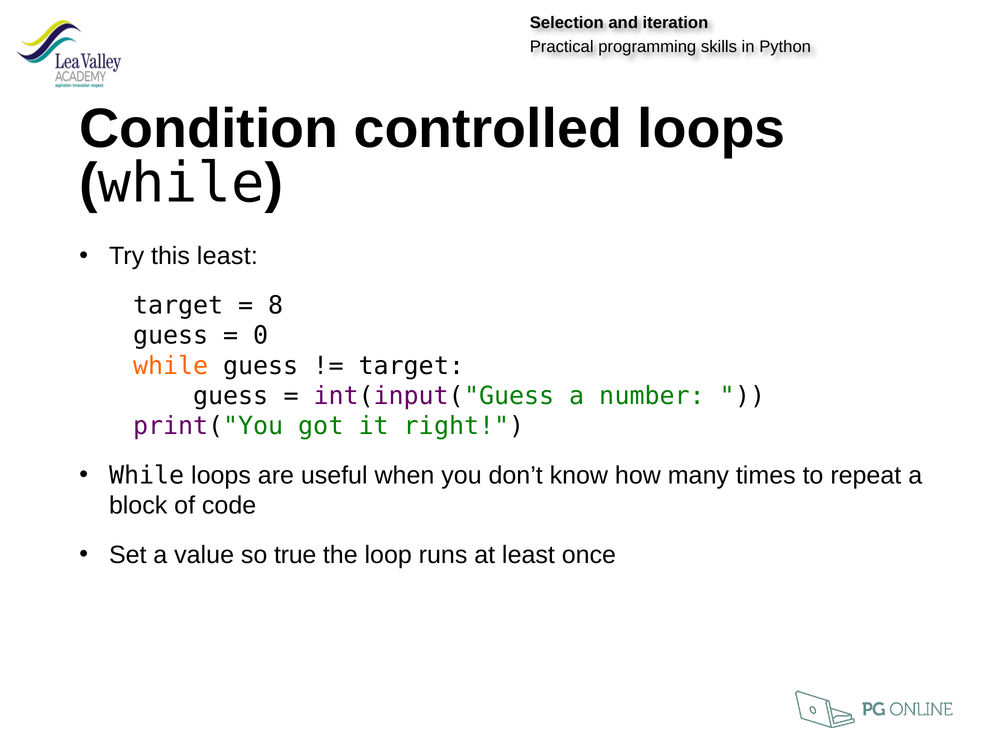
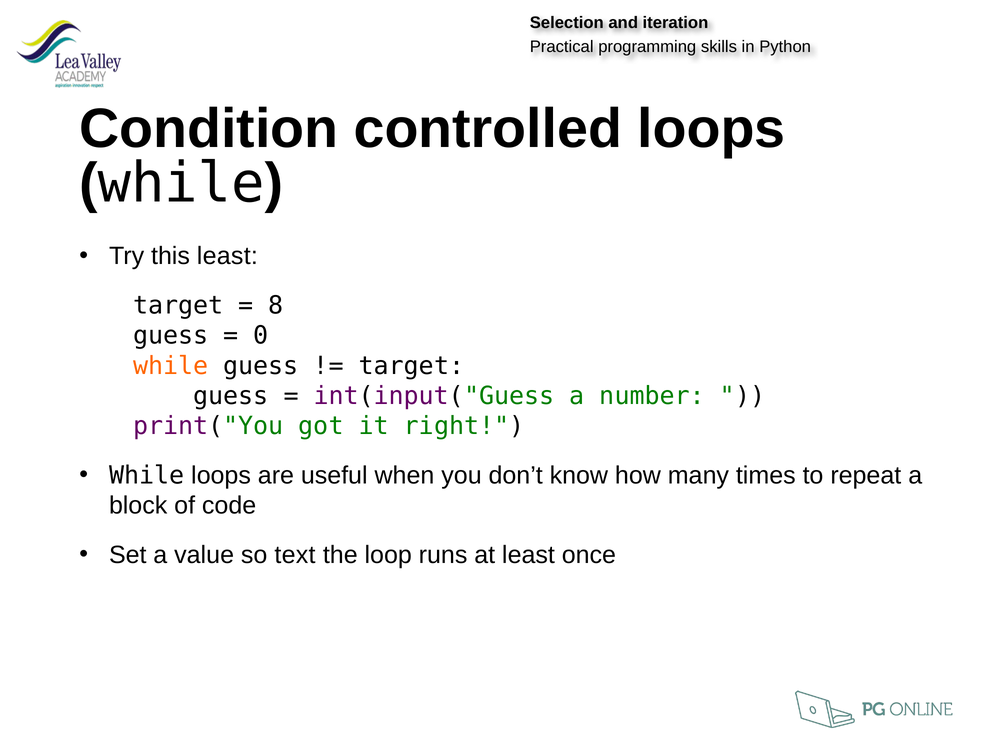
true: true -> text
